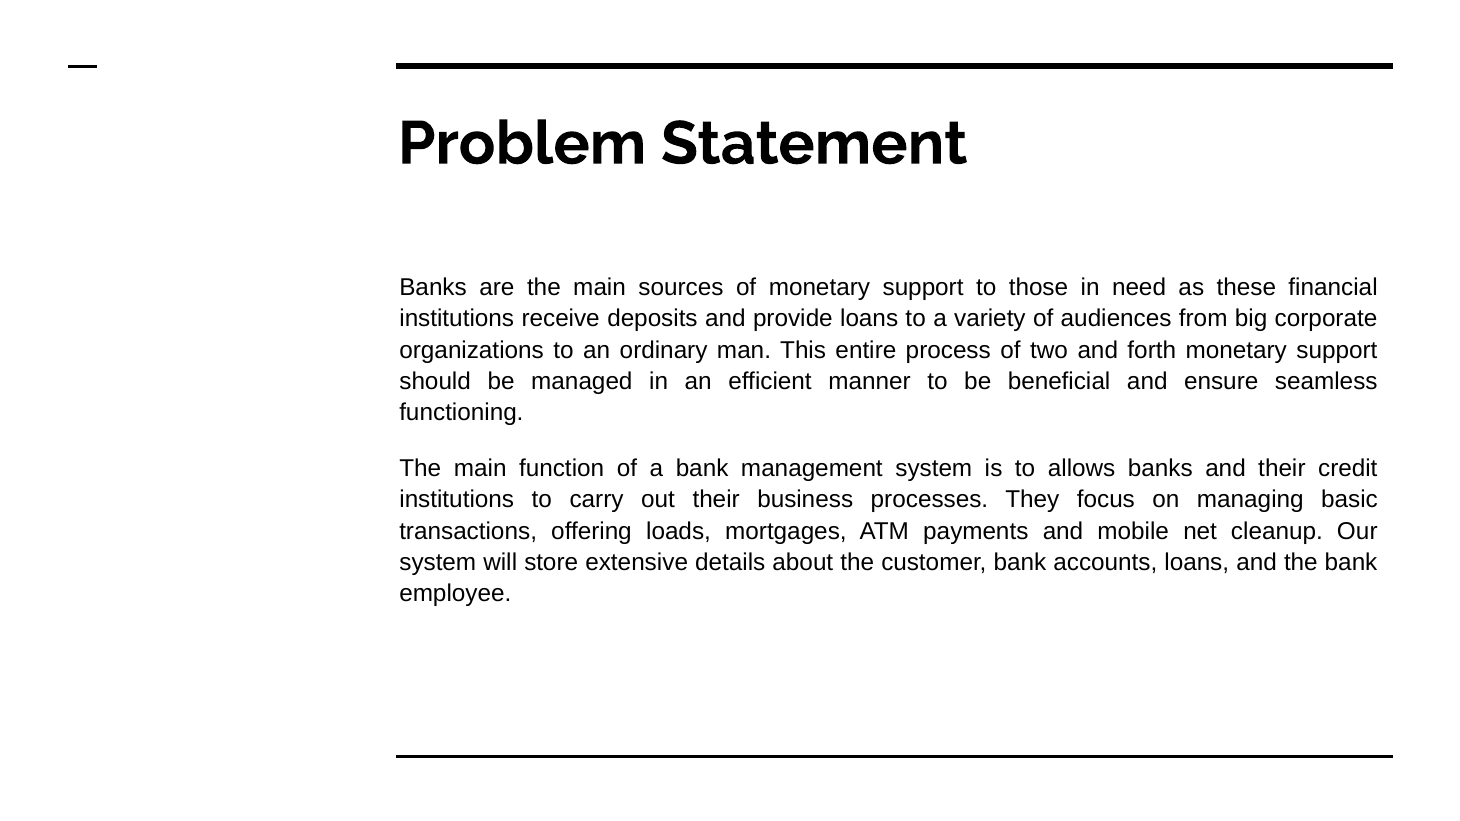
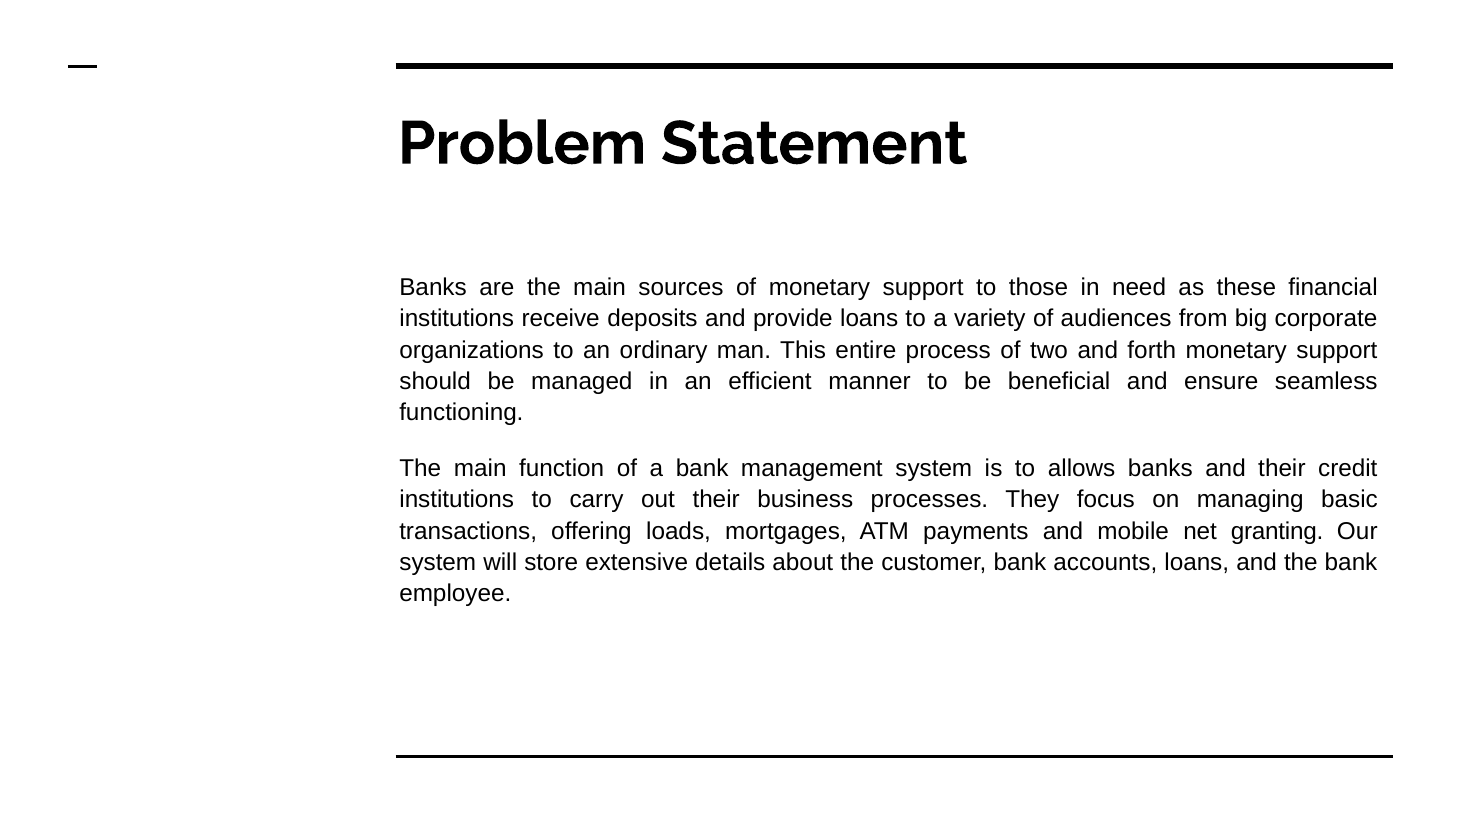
cleanup: cleanup -> granting
